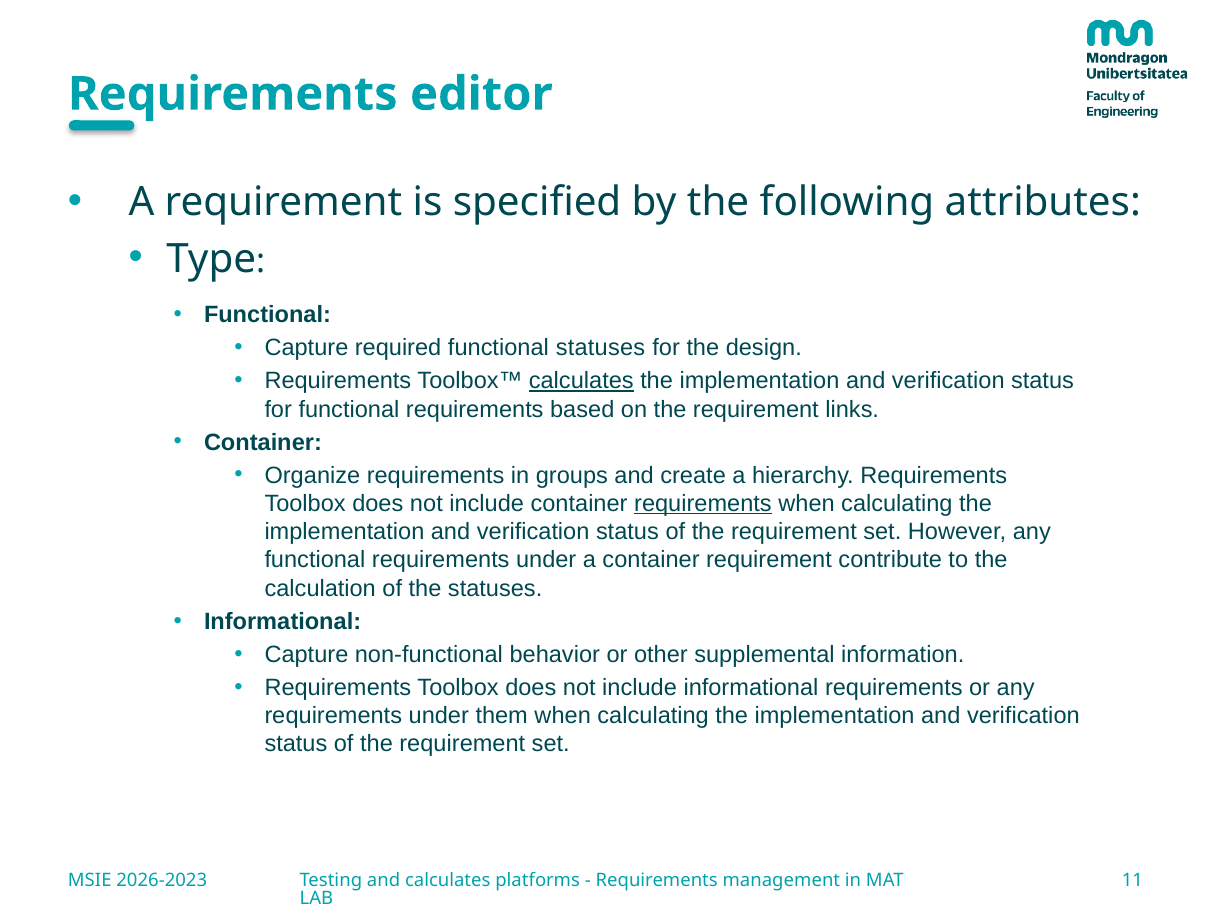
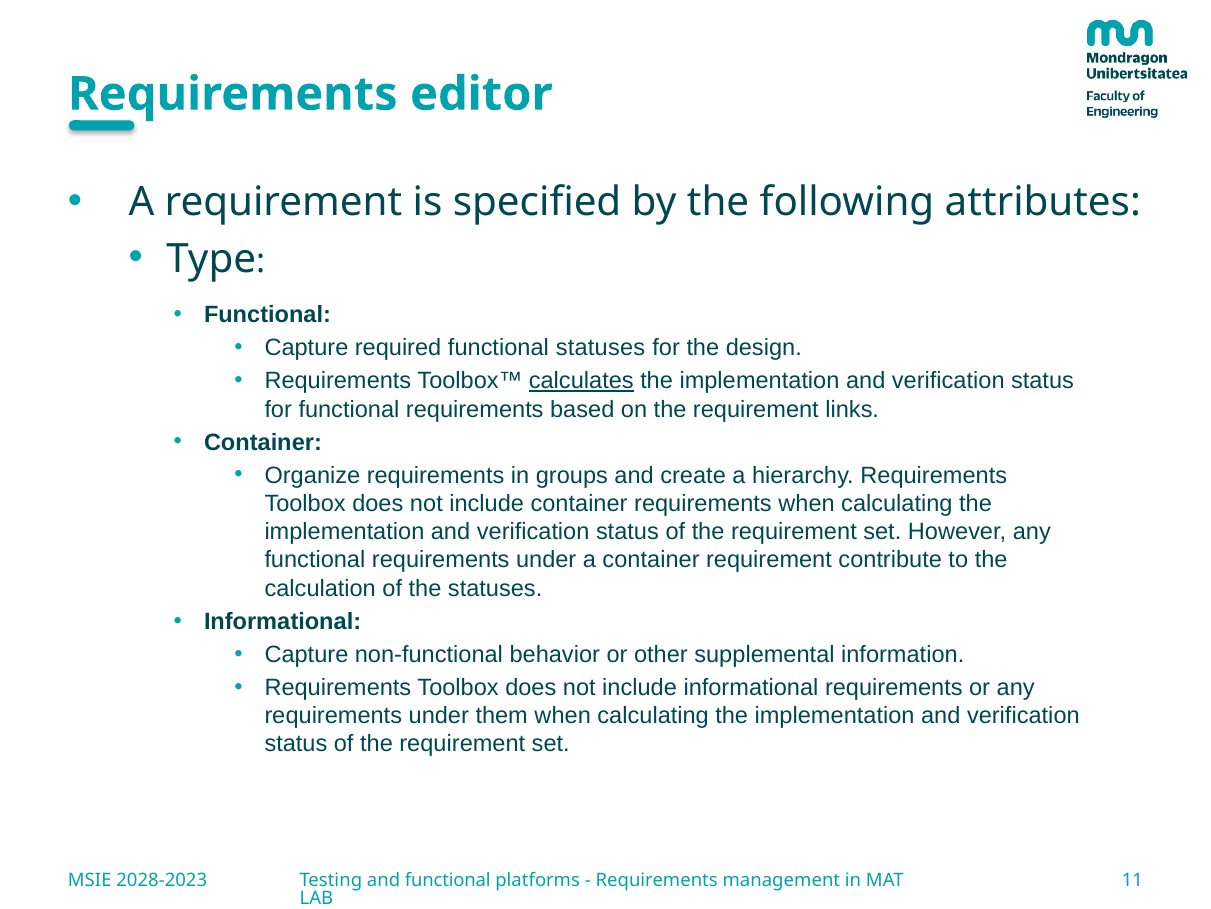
requirements at (703, 503) underline: present -> none
2026-2023: 2026-2023 -> 2028-2023
and calculates: calculates -> functional
